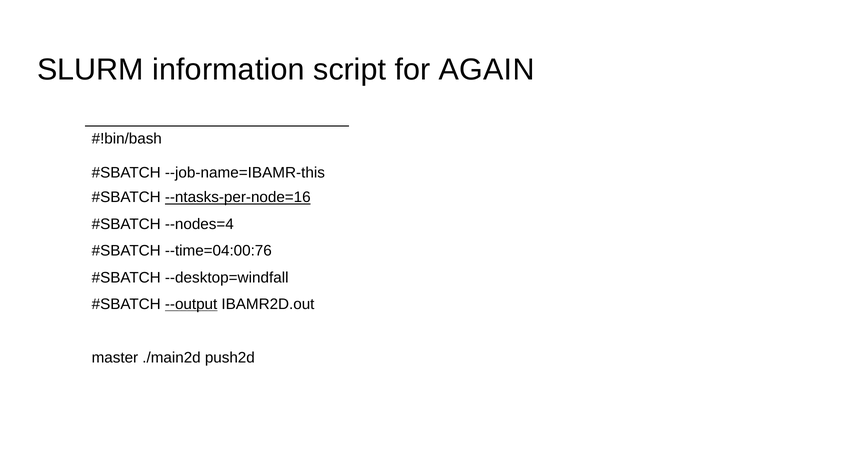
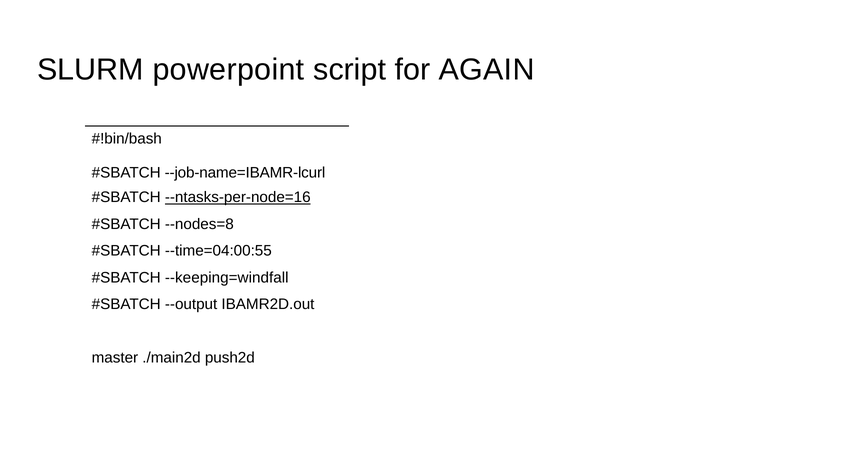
information: information -> powerpoint
--job-name=IBAMR-this: --job-name=IBAMR-this -> --job-name=IBAMR-lcurl
--nodes=4: --nodes=4 -> --nodes=8
--time=04:00:76: --time=04:00:76 -> --time=04:00:55
--desktop=windfall: --desktop=windfall -> --keeping=windfall
--output underline: present -> none
